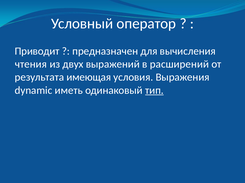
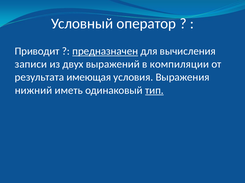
предназначен underline: none -> present
чтения: чтения -> записи
расширений: расширений -> компиляции
dynamic: dynamic -> нижний
